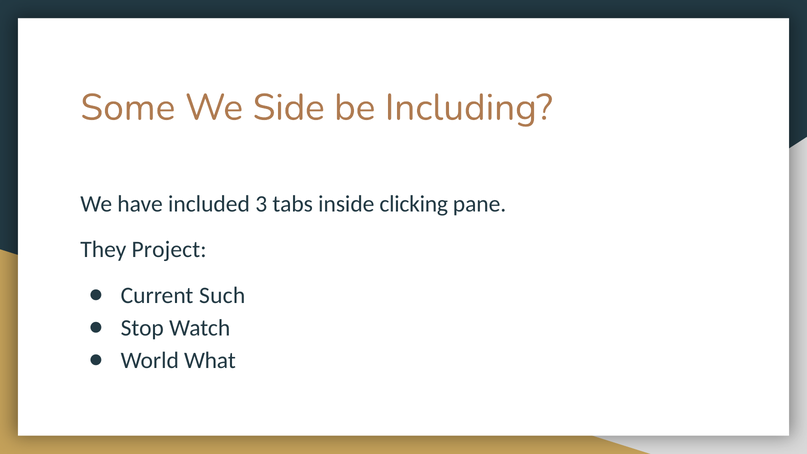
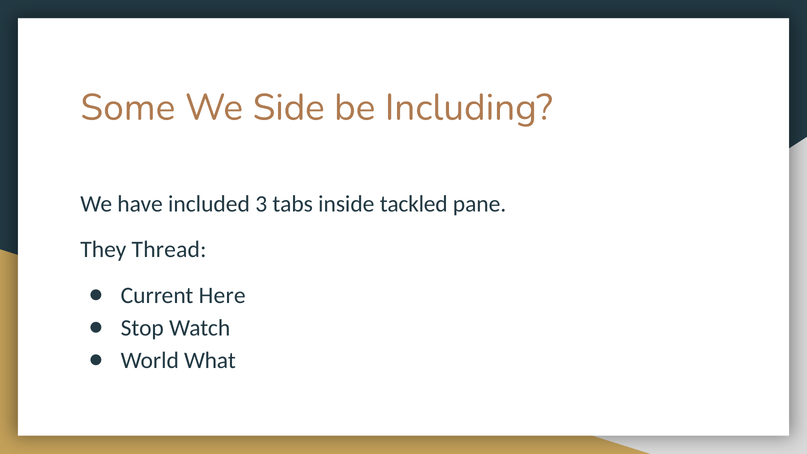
clicking: clicking -> tackled
Project: Project -> Thread
Such: Such -> Here
